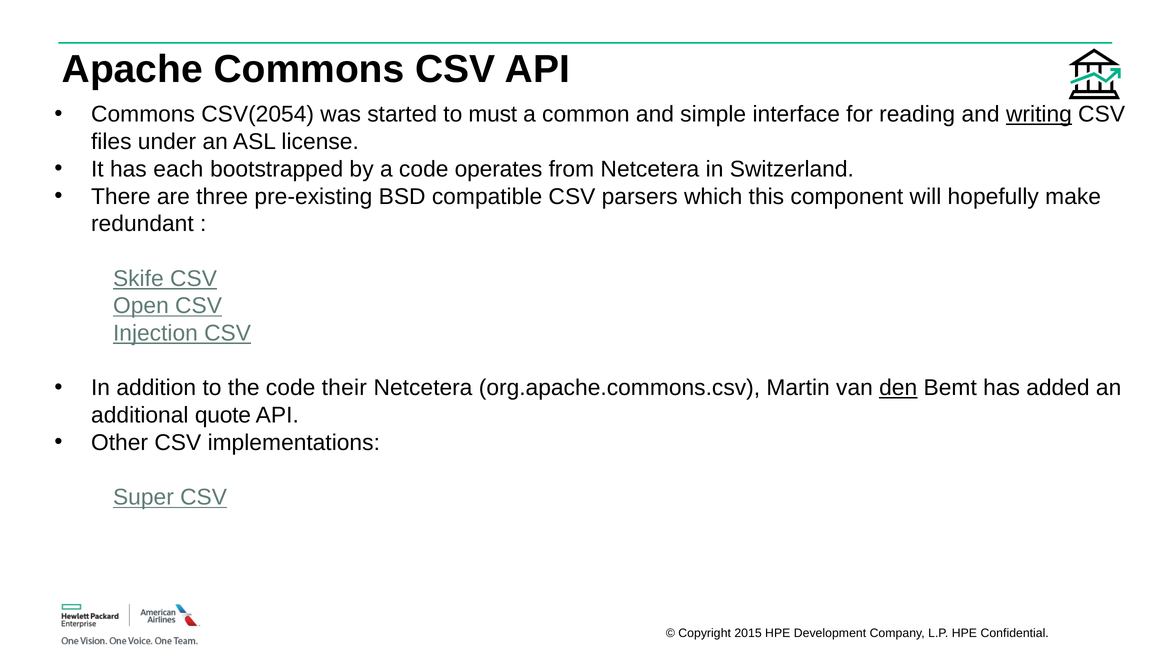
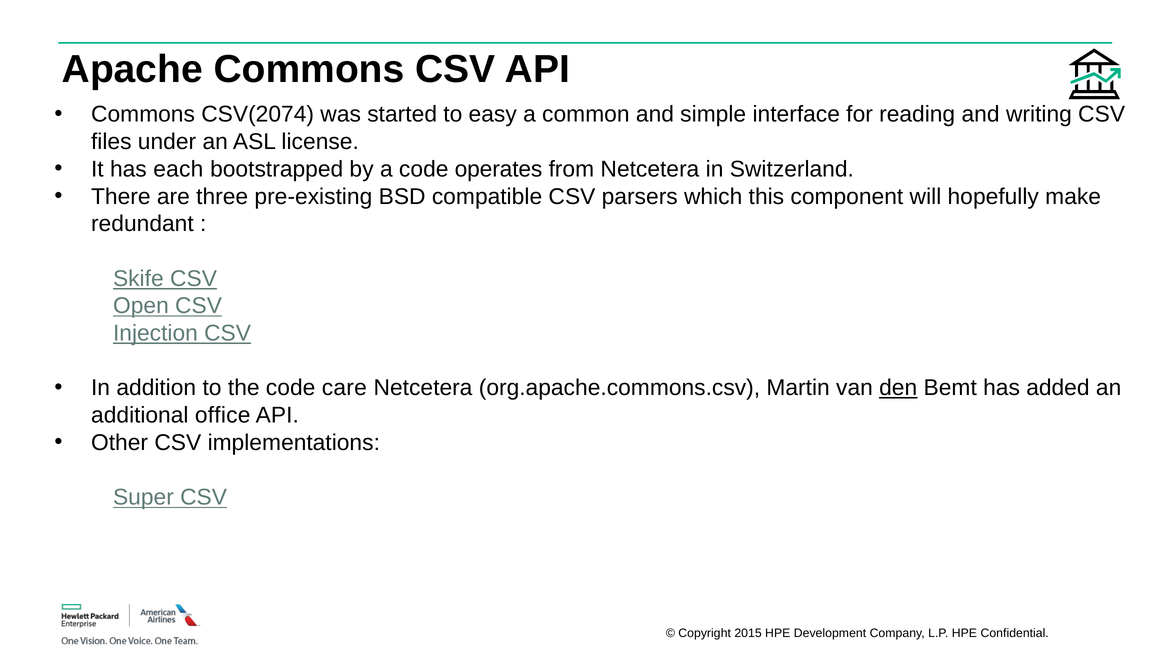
CSV(2054: CSV(2054 -> CSV(2074
must: must -> easy
writing underline: present -> none
their: their -> care
quote: quote -> office
